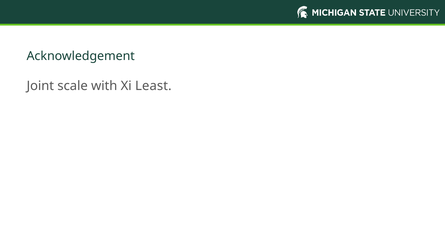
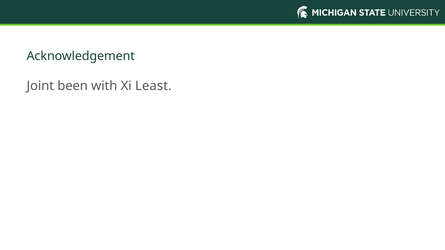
scale: scale -> been
